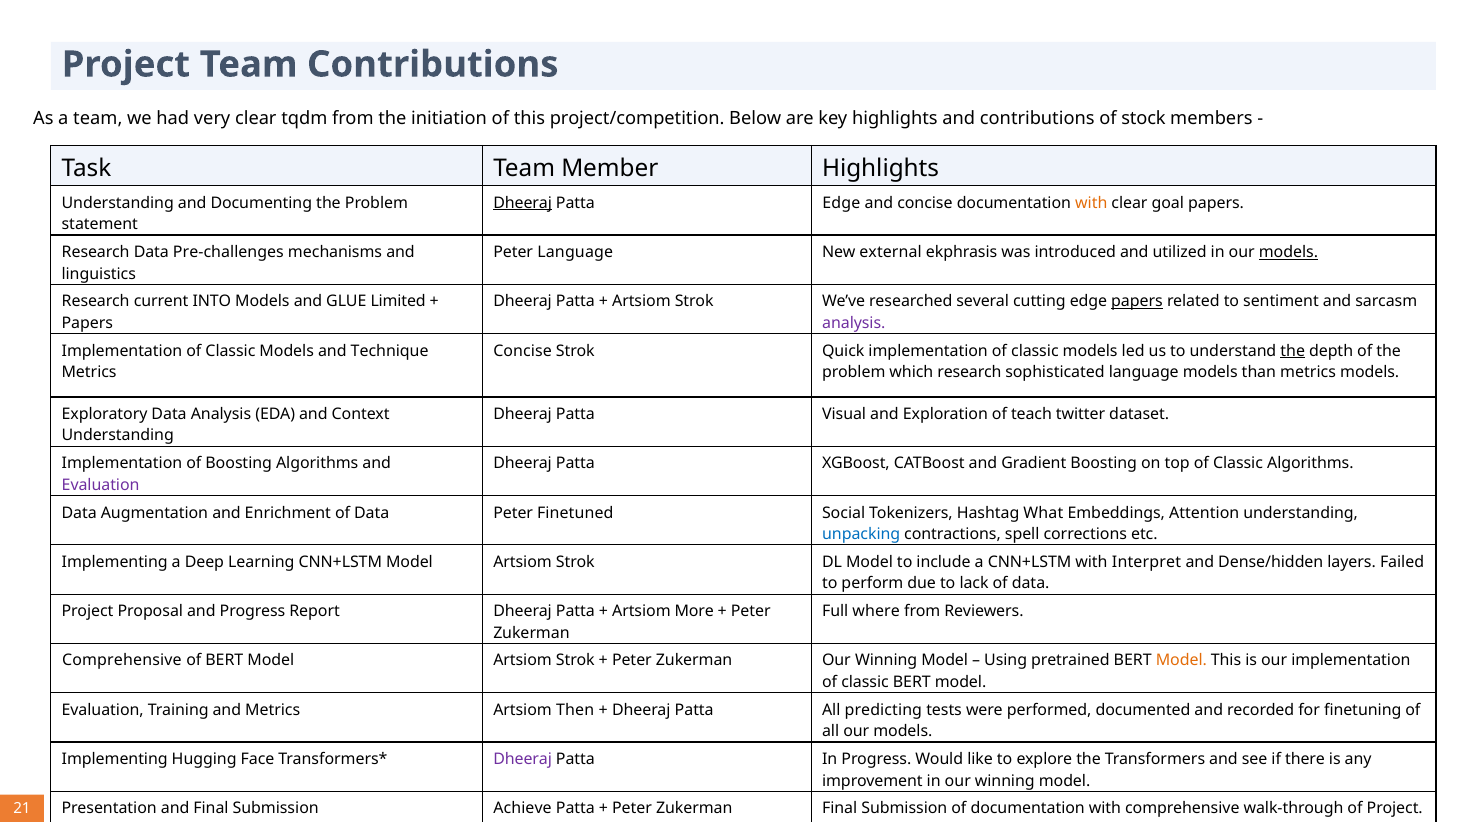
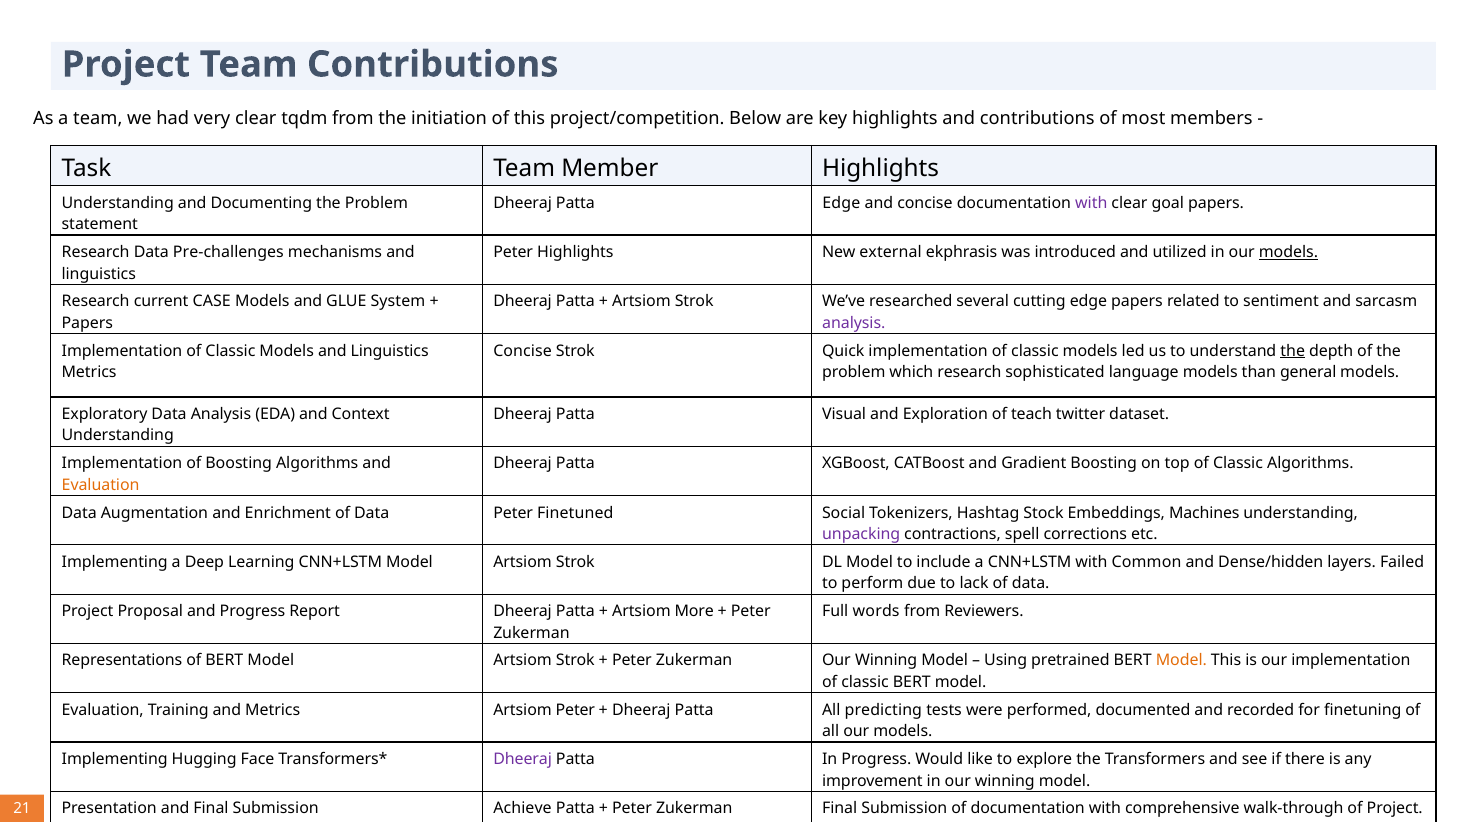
stock: stock -> most
Dheeraj at (523, 203) underline: present -> none
with at (1091, 203) colour: orange -> purple
Peter Language: Language -> Highlights
INTO: INTO -> CASE
Limited: Limited -> System
papers at (1137, 302) underline: present -> none
Models and Technique: Technique -> Linguistics
than metrics: metrics -> general
Evaluation at (101, 485) colour: purple -> orange
What: What -> Stock
Attention: Attention -> Machines
unpacking colour: blue -> purple
Interpret: Interpret -> Common
where: where -> words
Comprehensive at (122, 661): Comprehensive -> Representations
Artsiom Then: Then -> Peter
